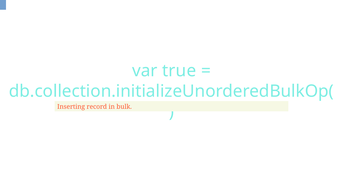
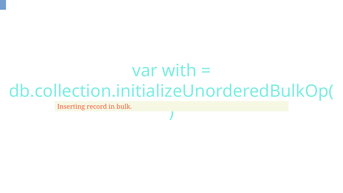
true: true -> with
